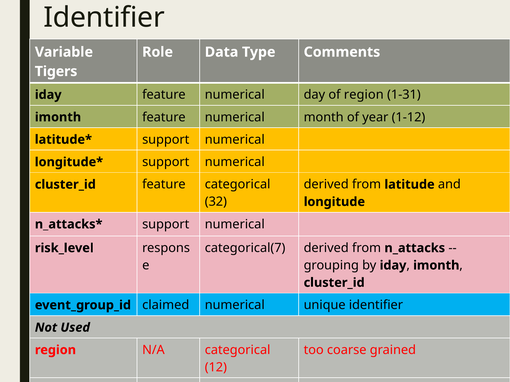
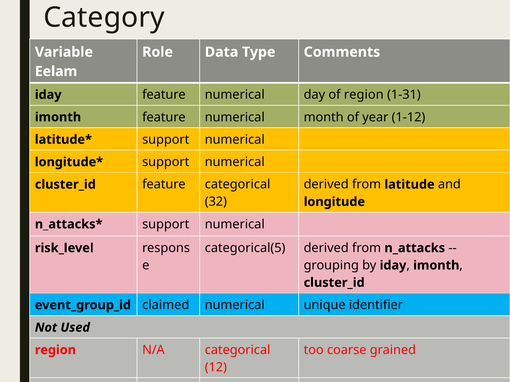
Identifier at (104, 17): Identifier -> Category
Tigers: Tigers -> Eelam
categorical(7: categorical(7 -> categorical(5
